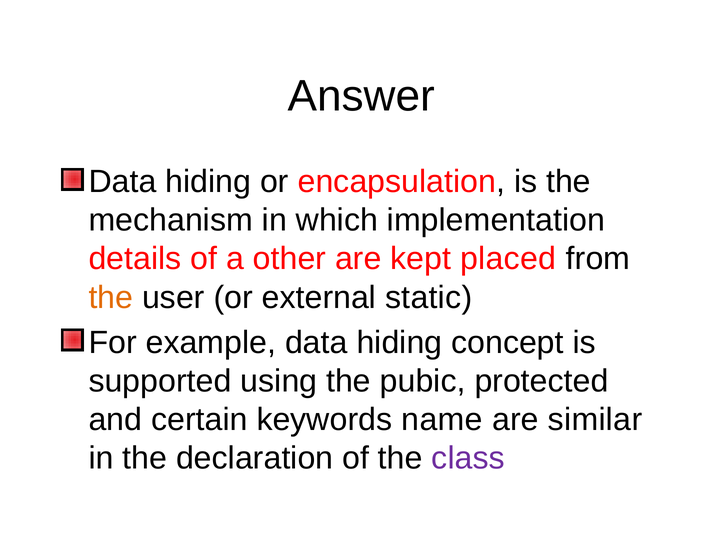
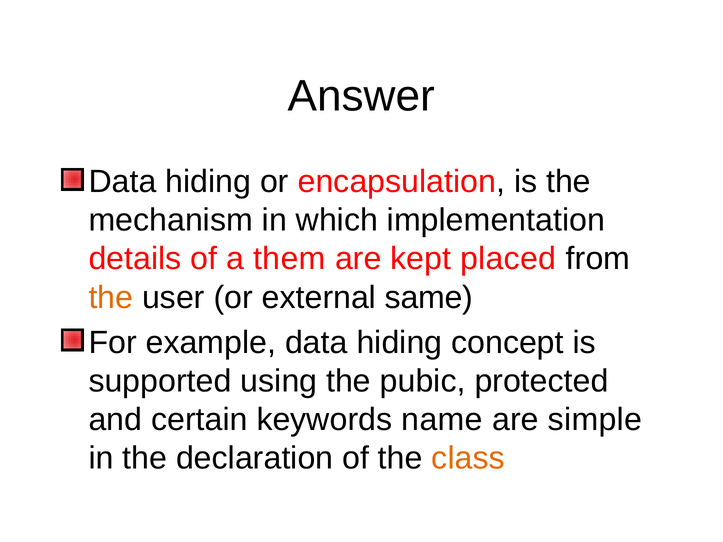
other: other -> them
static: static -> same
similar: similar -> simple
class colour: purple -> orange
